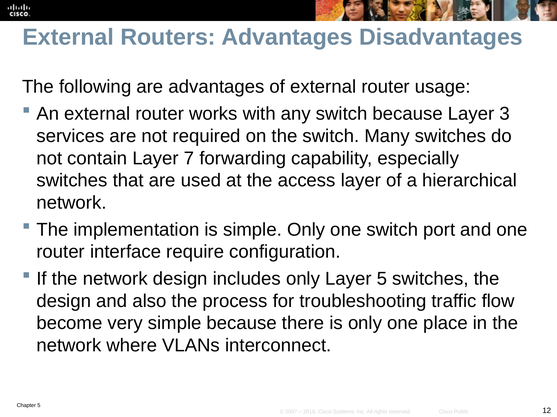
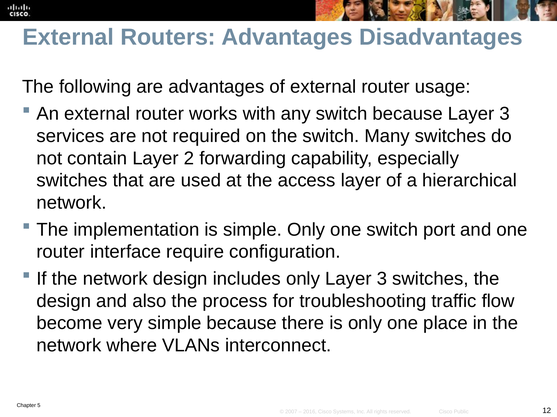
7: 7 -> 2
only Layer 5: 5 -> 3
